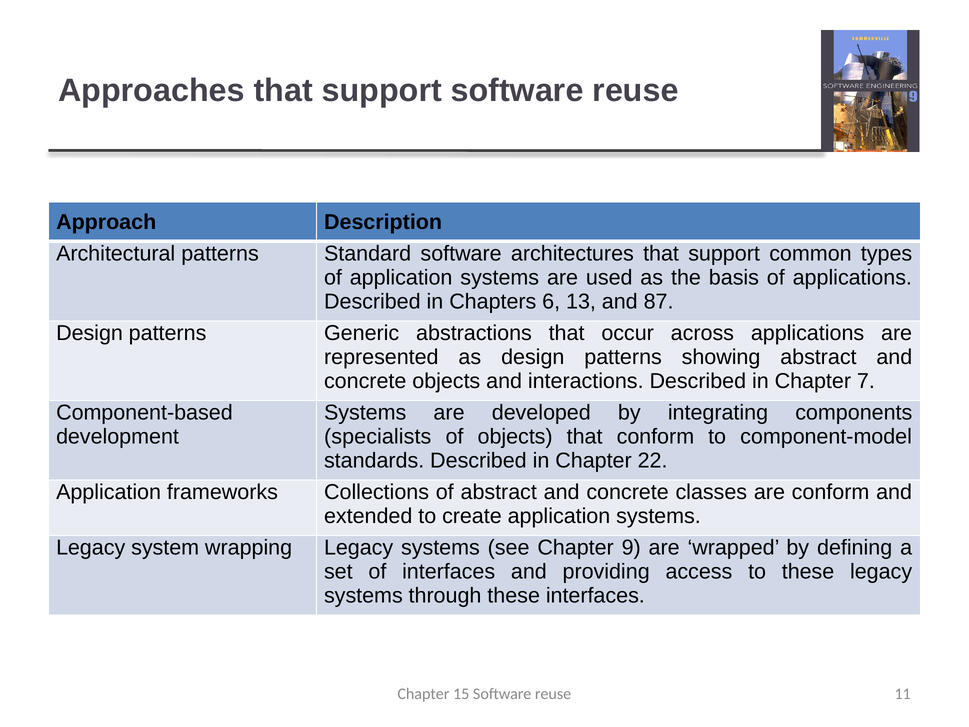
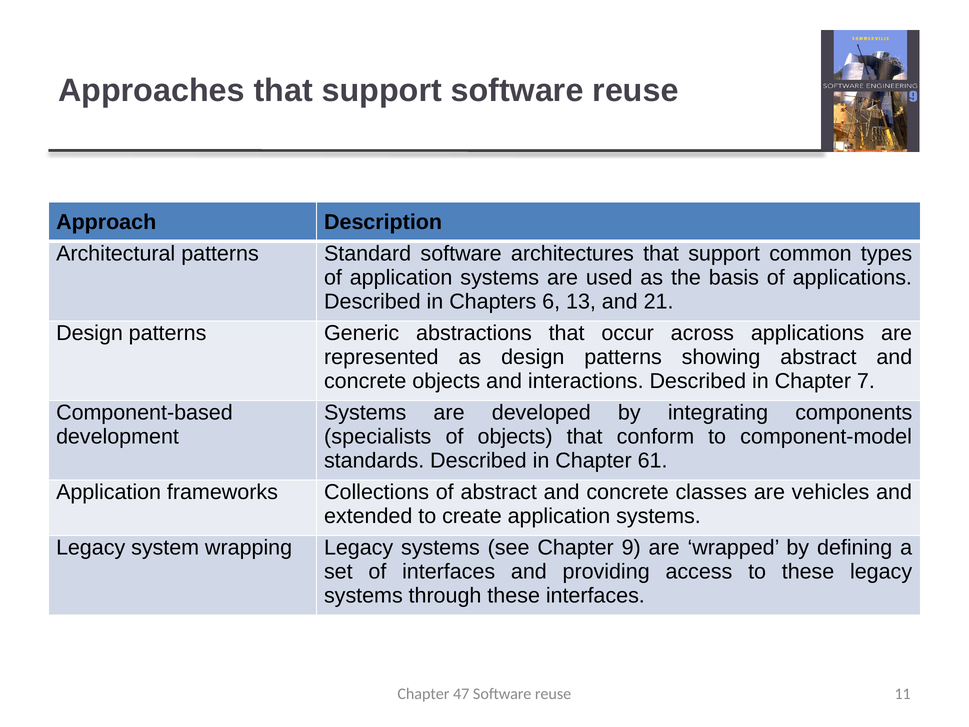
87: 87 -> 21
22: 22 -> 61
are conform: conform -> vehicles
15: 15 -> 47
